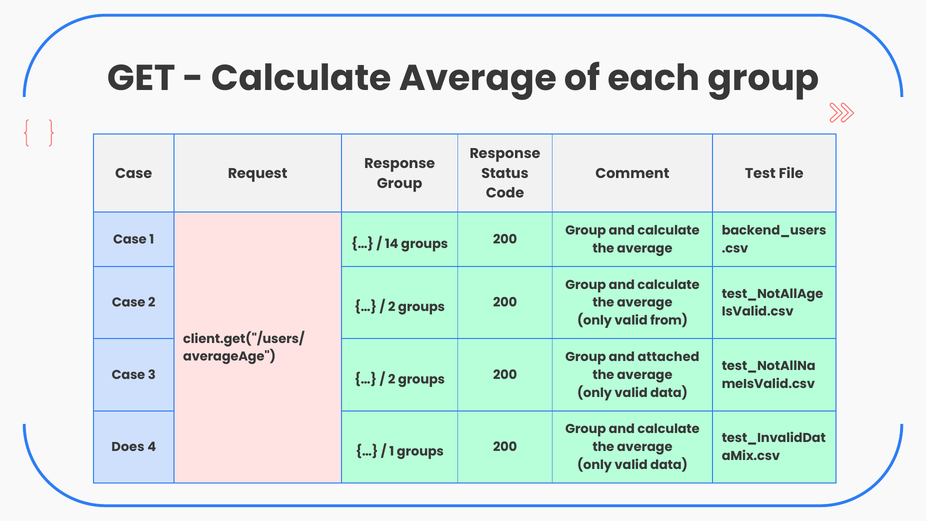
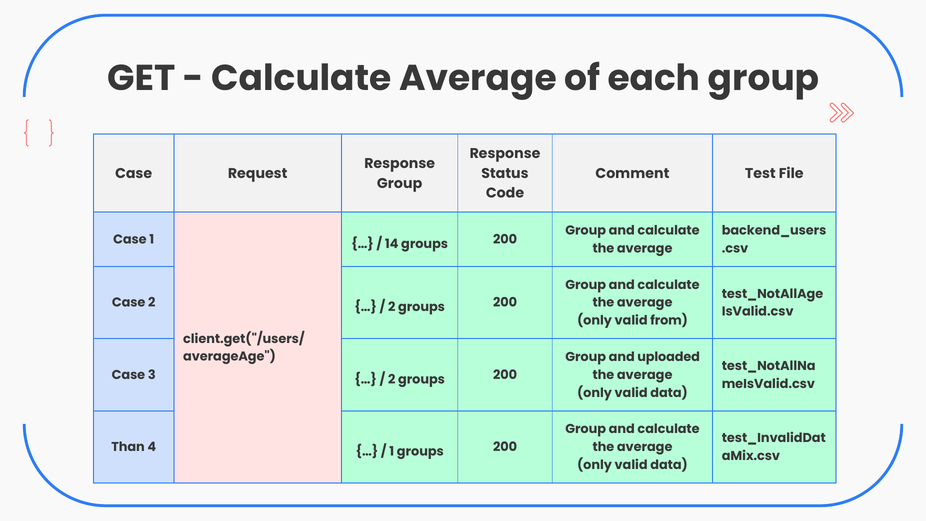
attached: attached -> uploaded
Does: Does -> Than
